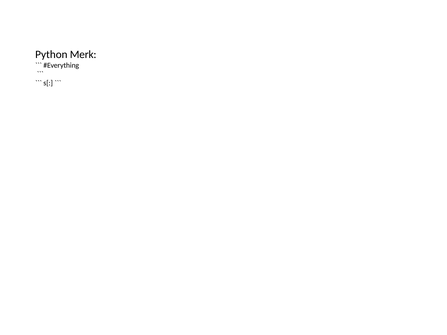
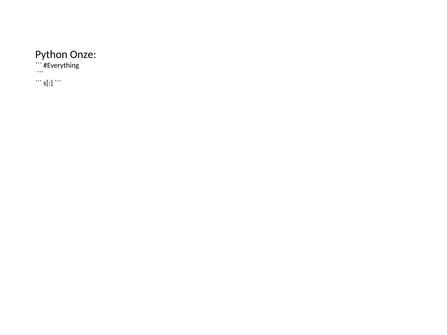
Merk: Merk -> Onze
